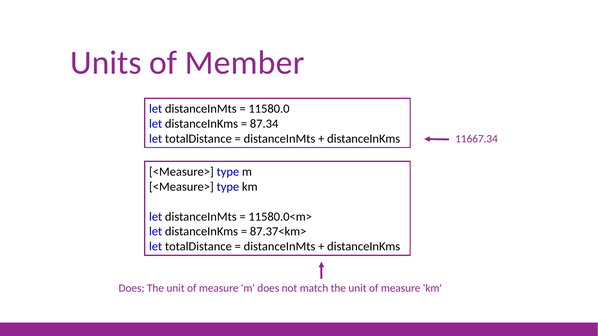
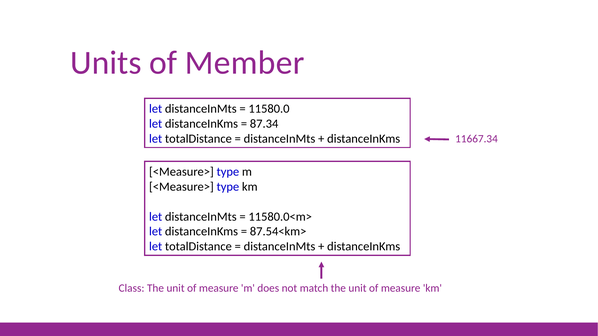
87.37<km>: 87.37<km> -> 87.54<km>
Does at (132, 289): Does -> Class
